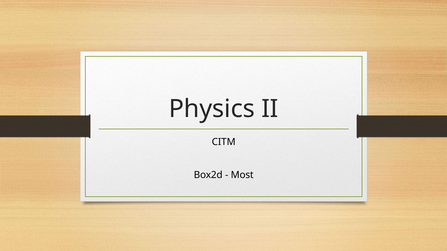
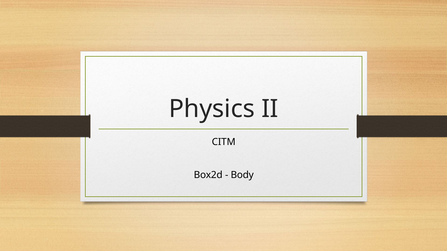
Most: Most -> Body
